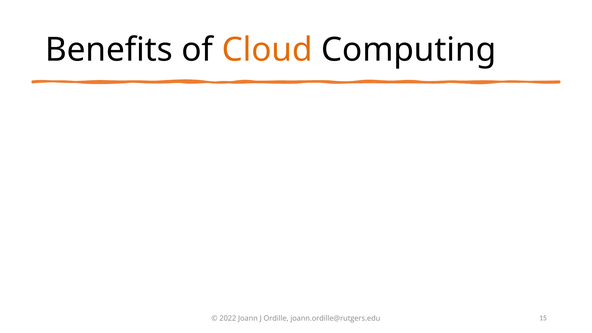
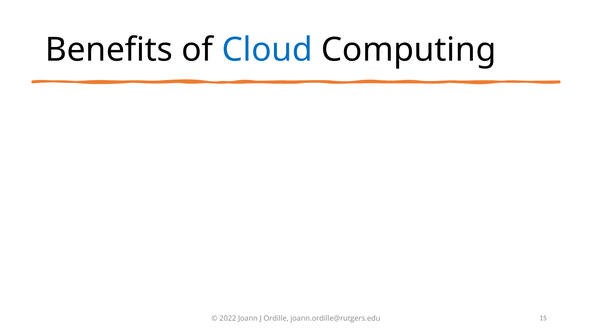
Cloud colour: orange -> blue
